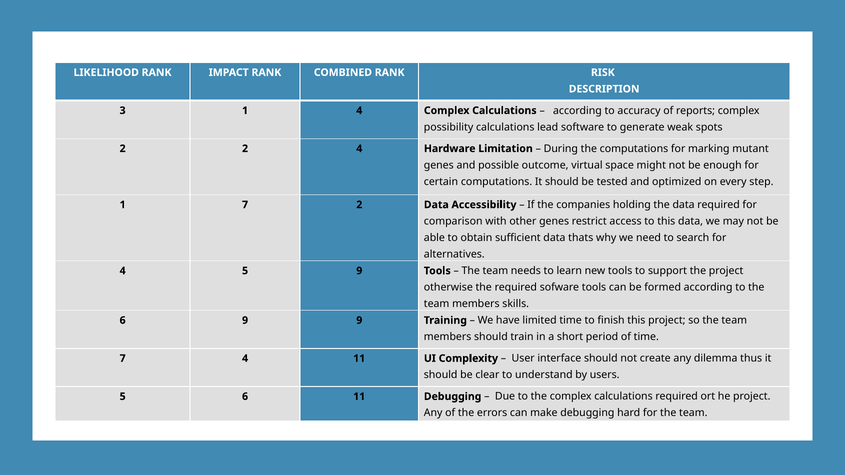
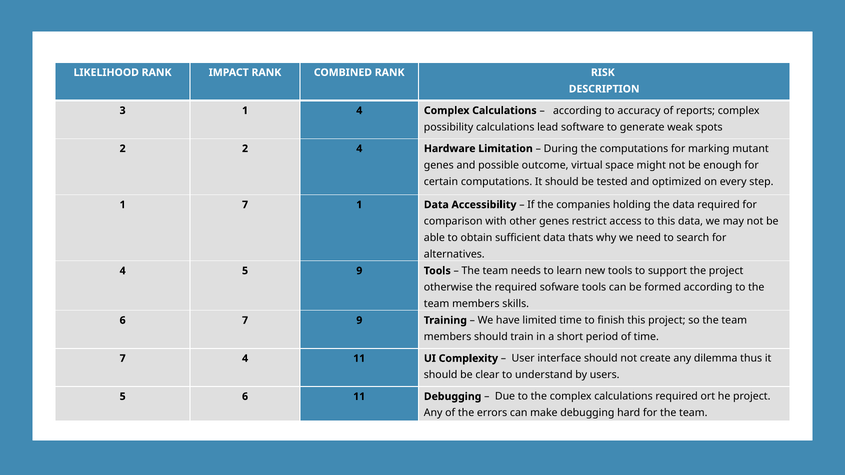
7 2: 2 -> 1
6 9: 9 -> 7
